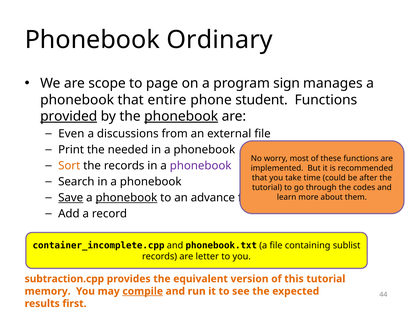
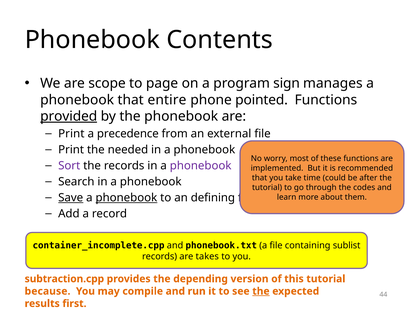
Ordinary: Ordinary -> Contents
student: student -> pointed
phonebook at (181, 116) underline: present -> none
Even at (71, 134): Even -> Print
discussions: discussions -> precedence
Sort colour: orange -> purple
advance: advance -> defining
letter: letter -> takes
equivalent: equivalent -> depending
memory: memory -> because
compile underline: present -> none
the at (261, 291) underline: none -> present
